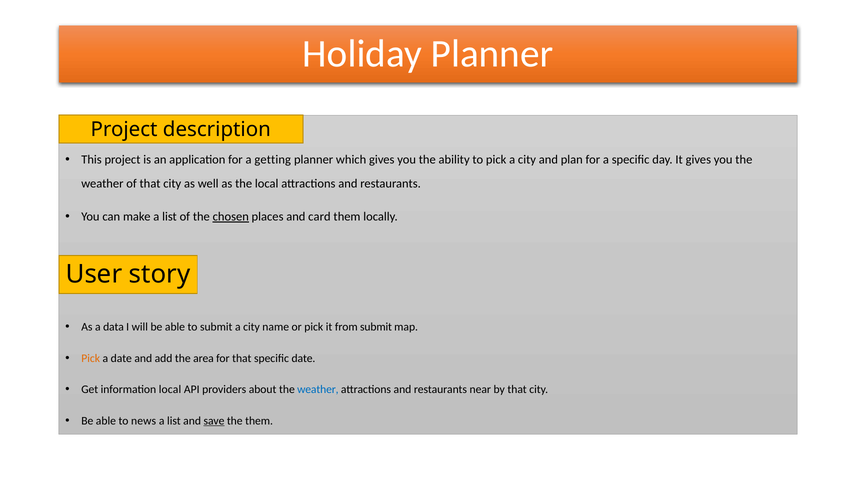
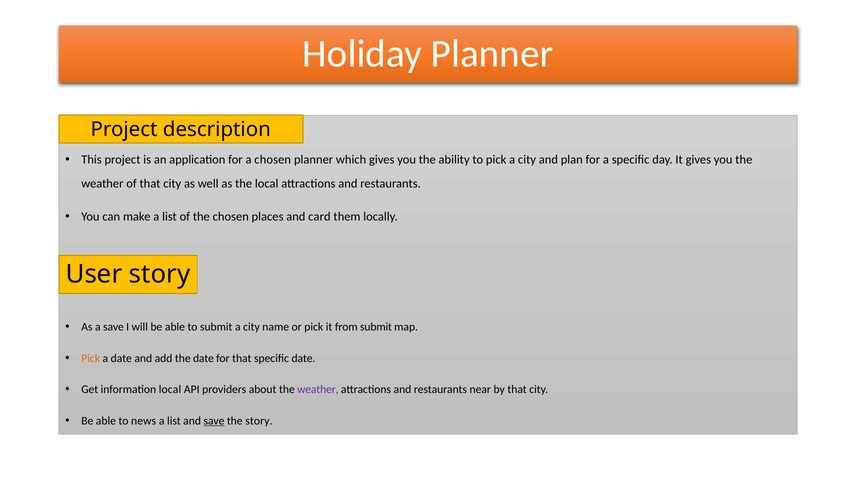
a getting: getting -> chosen
chosen at (231, 216) underline: present -> none
a data: data -> save
the area: area -> date
weather at (318, 389) colour: blue -> purple
the them: them -> story
